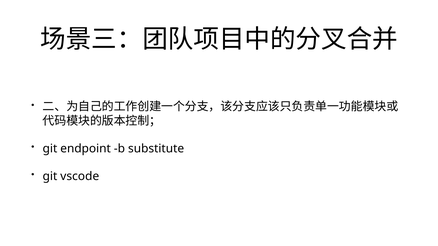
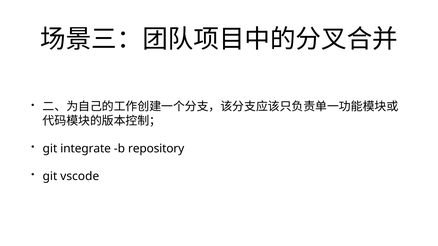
endpoint: endpoint -> integrate
substitute: substitute -> repository
